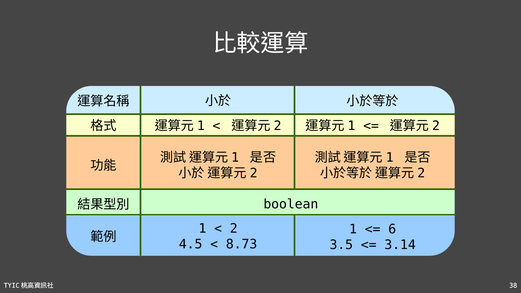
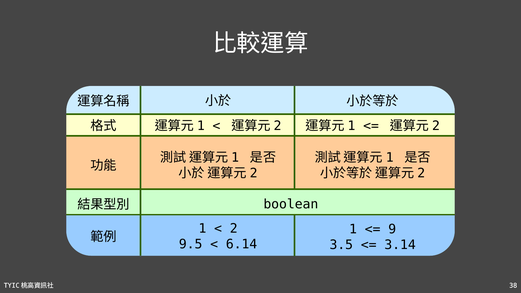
6: 6 -> 9
4.5: 4.5 -> 9.5
8.73: 8.73 -> 6.14
